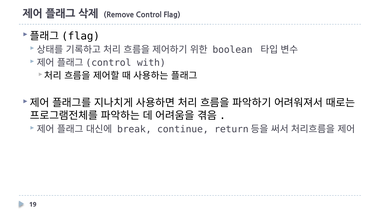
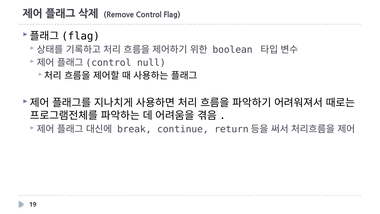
with: with -> null
